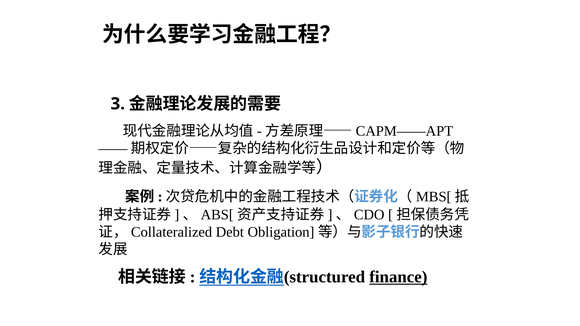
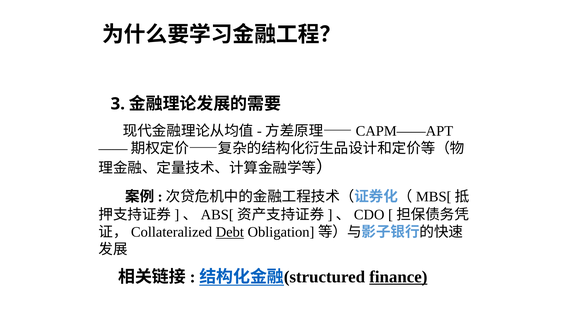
Debt underline: none -> present
